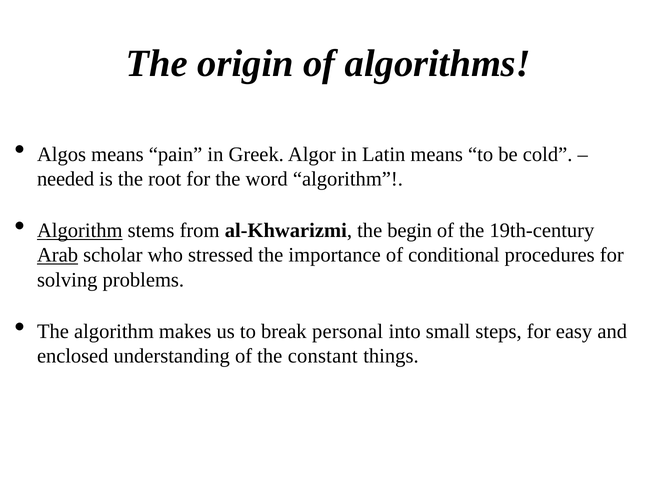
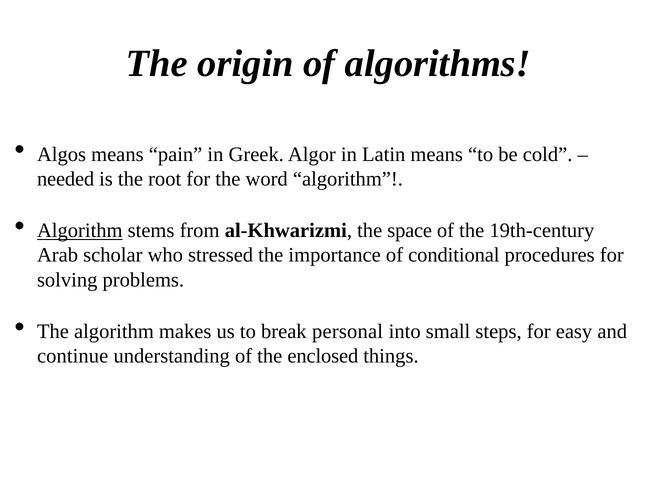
begin: begin -> space
Arab underline: present -> none
enclosed: enclosed -> continue
constant: constant -> enclosed
